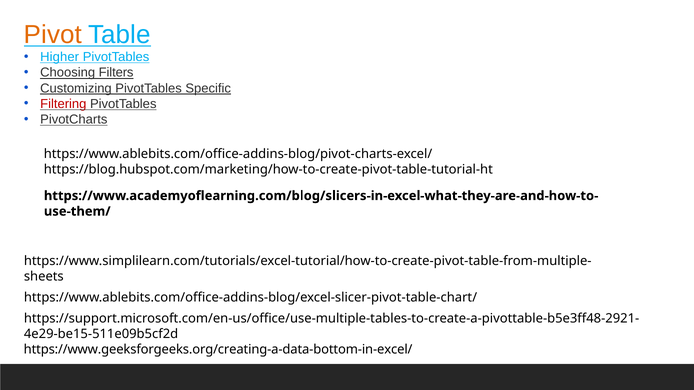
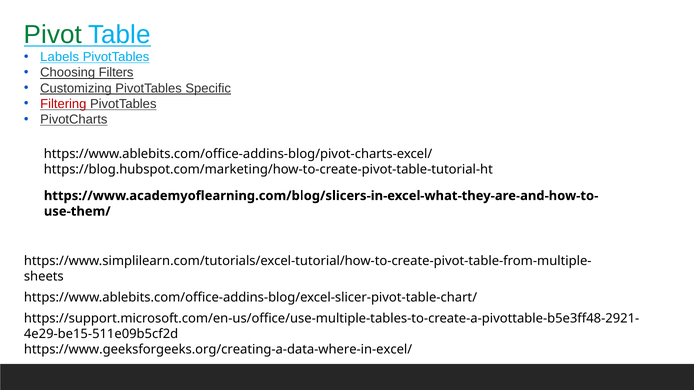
Pivot colour: orange -> green
Higher: Higher -> Labels
https://www.geeksforgeeks.org/creating-a-data-bottom-in-excel/: https://www.geeksforgeeks.org/creating-a-data-bottom-in-excel/ -> https://www.geeksforgeeks.org/creating-a-data-where-in-excel/
